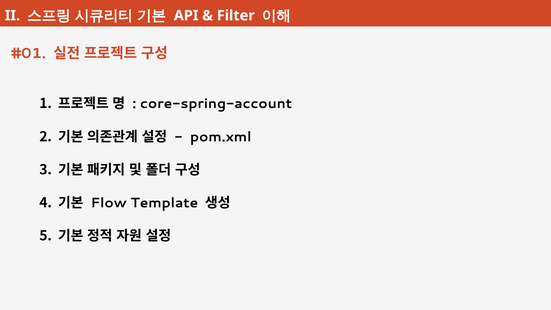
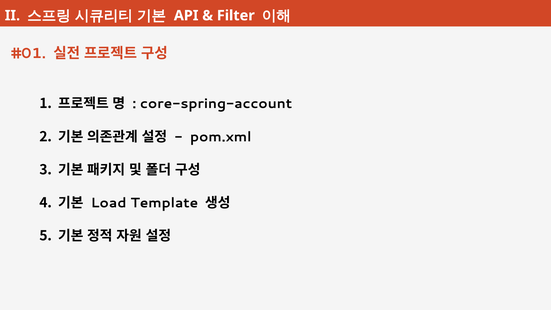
Flow: Flow -> Load
